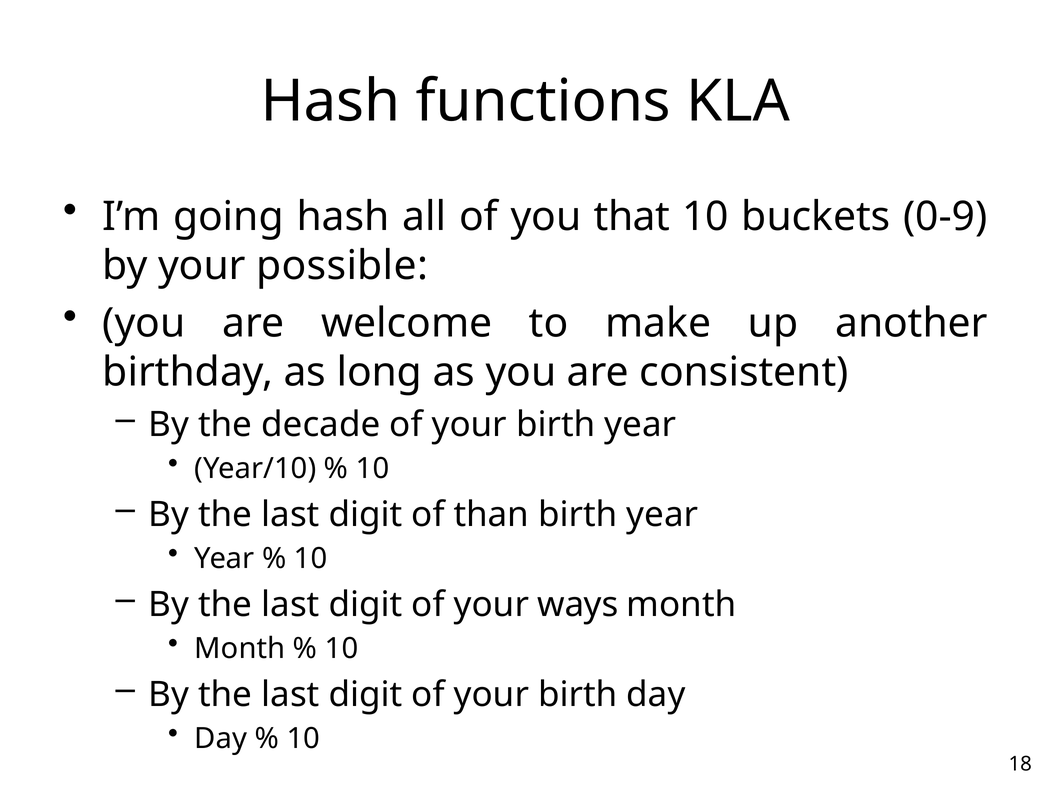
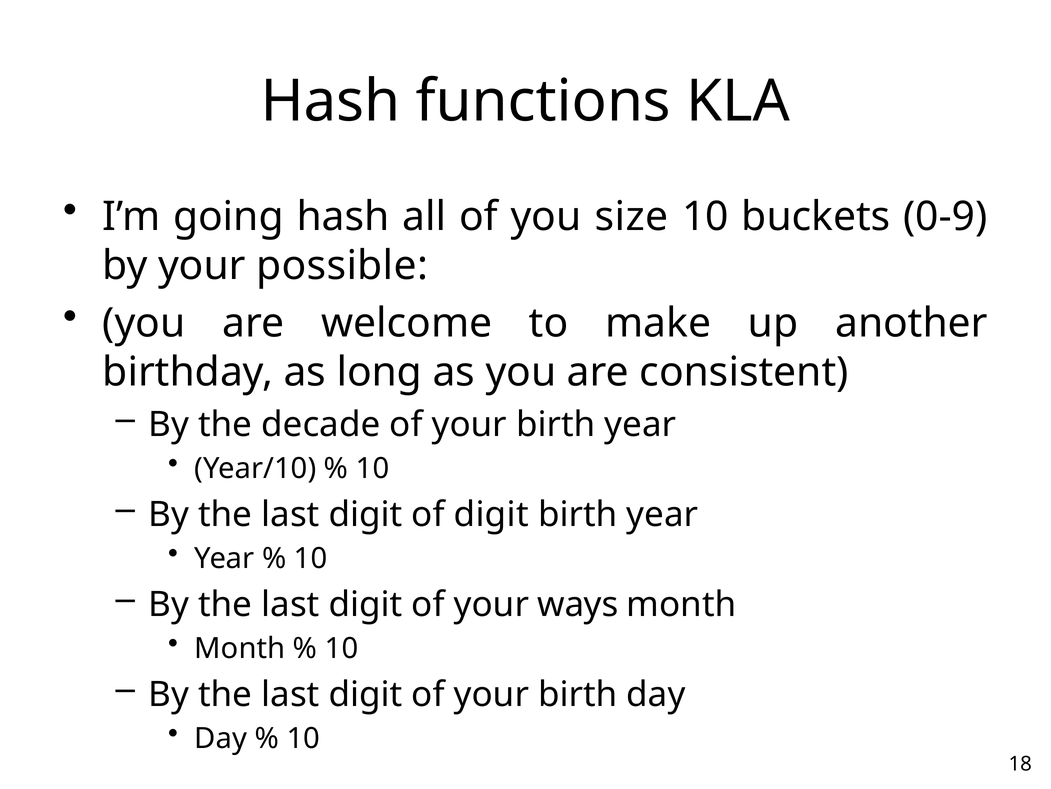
that: that -> size
of than: than -> digit
